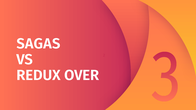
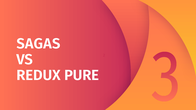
OVER: OVER -> PURE
